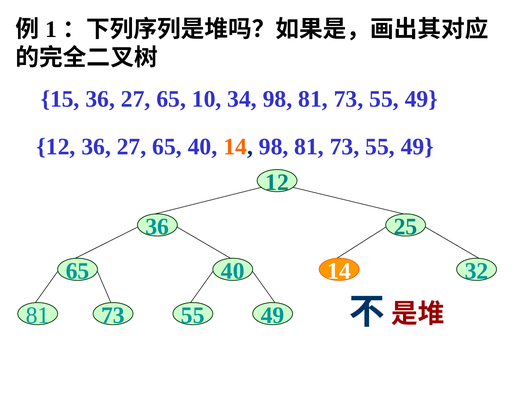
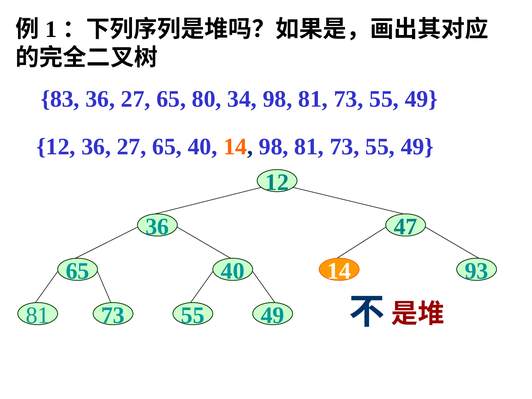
15: 15 -> 83
10: 10 -> 80
25: 25 -> 47
32: 32 -> 93
